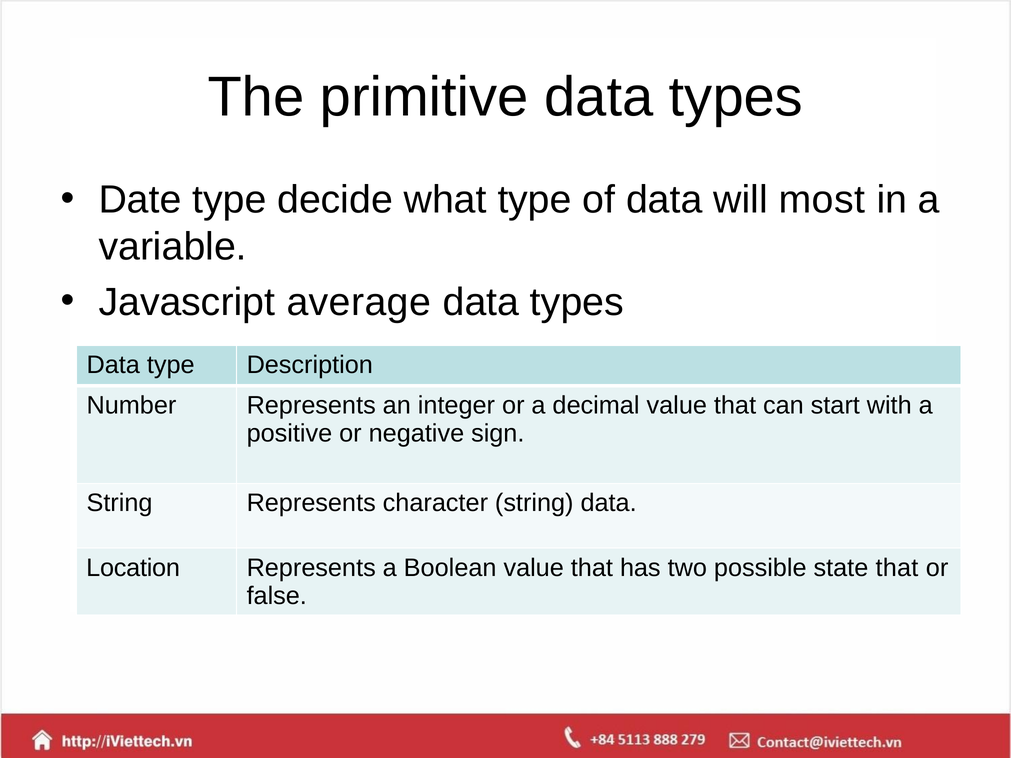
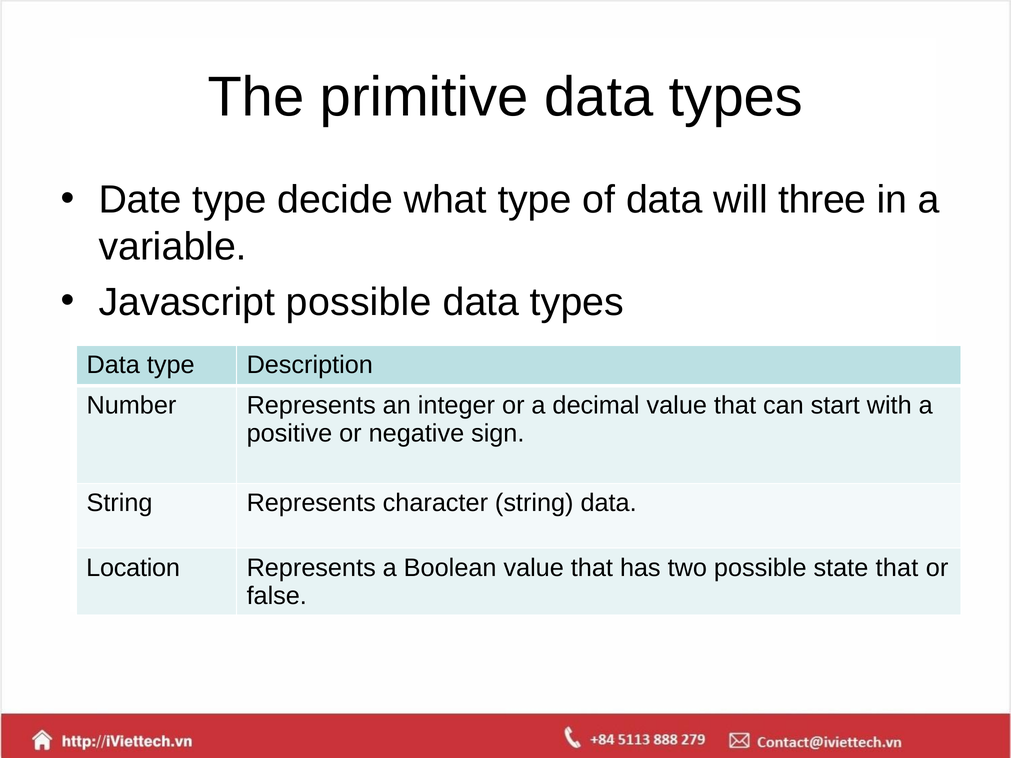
most: most -> three
Javascript average: average -> possible
